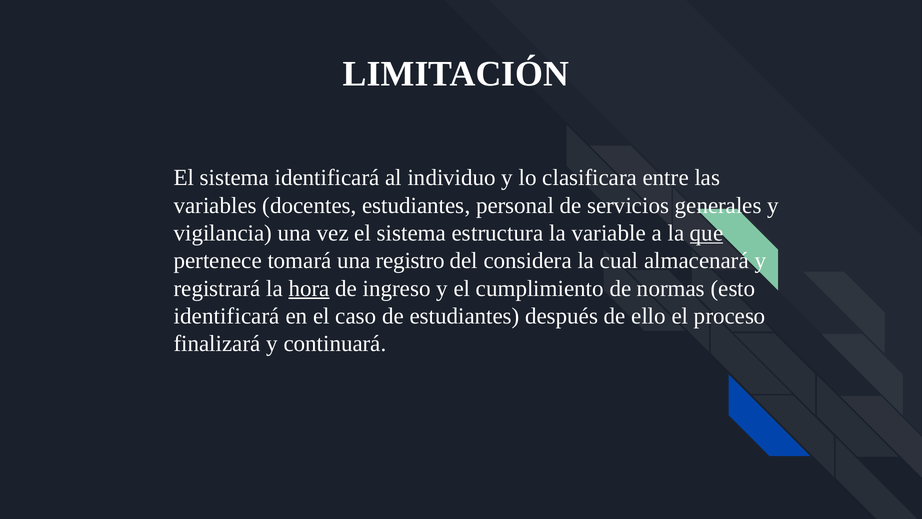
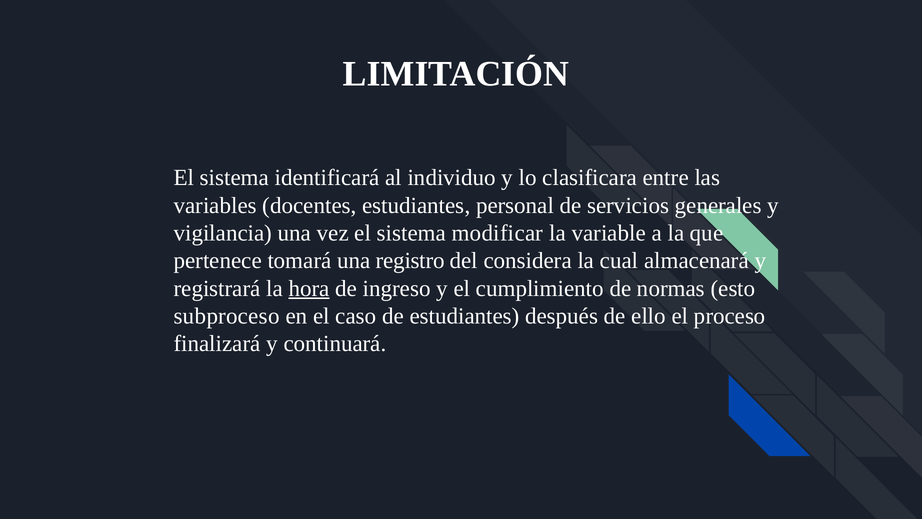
estructura: estructura -> modificar
que underline: present -> none
identificará at (227, 316): identificará -> subproceso
